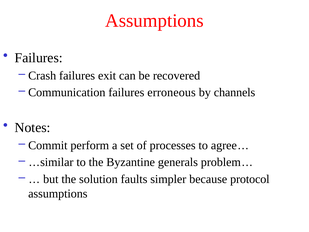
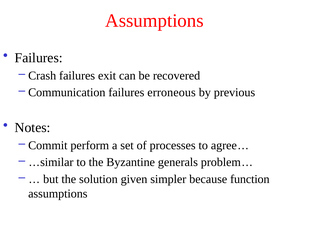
channels: channels -> previous
faults: faults -> given
protocol: protocol -> function
